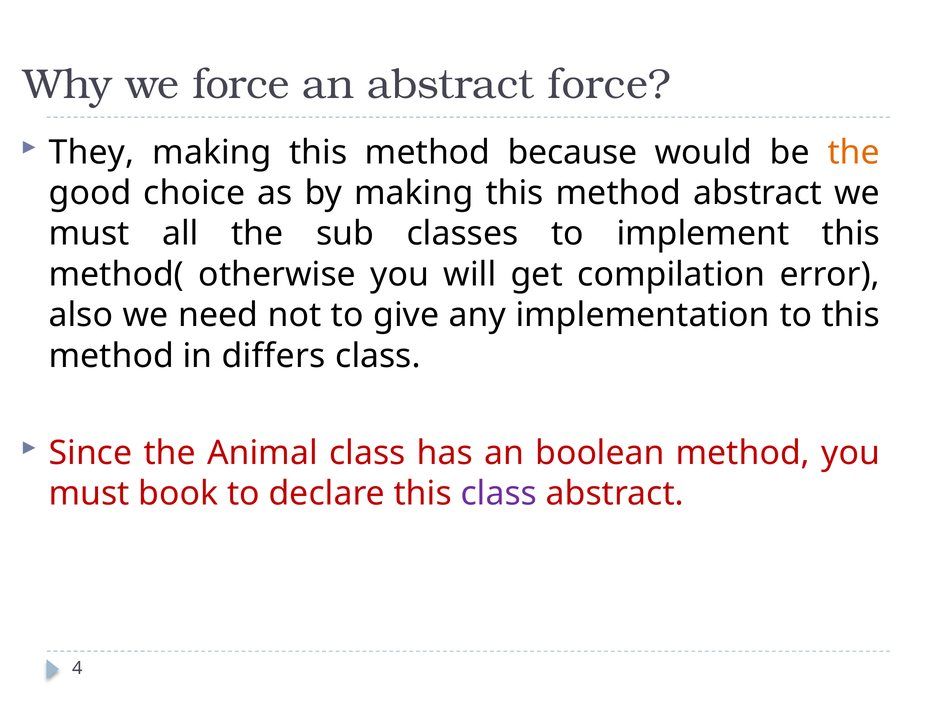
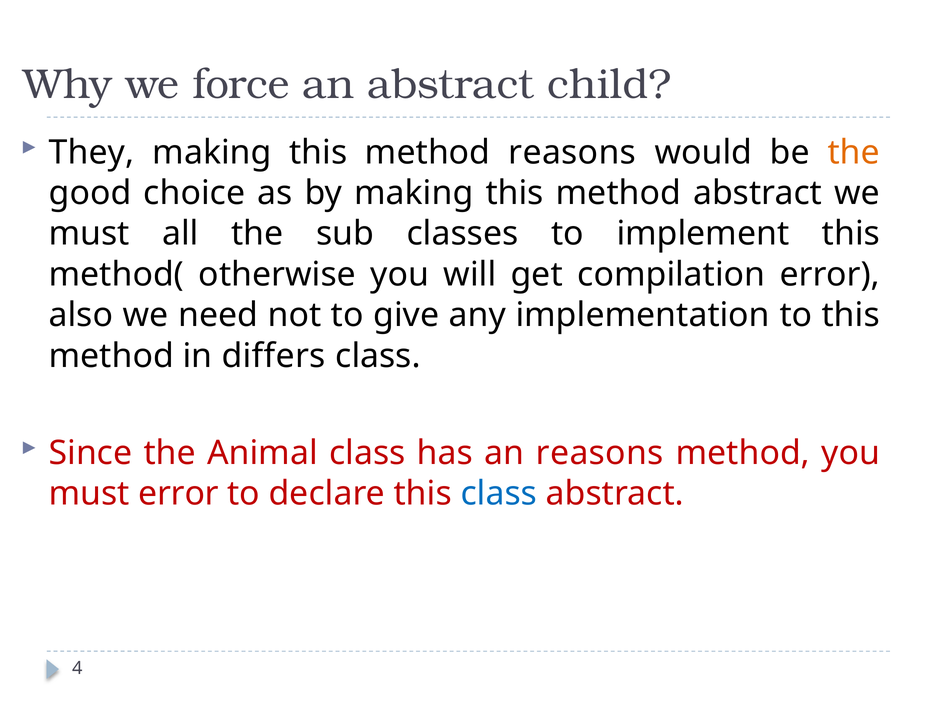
abstract force: force -> child
method because: because -> reasons
an boolean: boolean -> reasons
must book: book -> error
class at (499, 493) colour: purple -> blue
